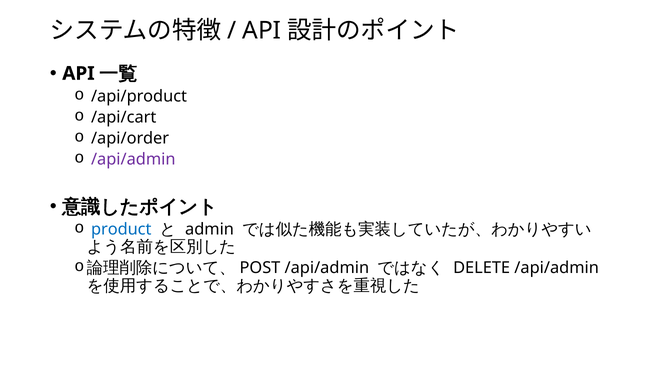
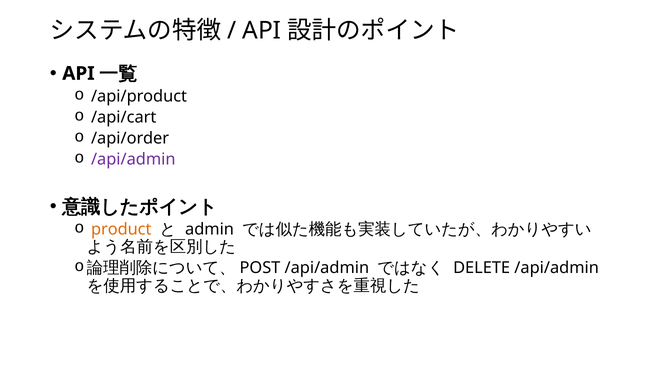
product colour: blue -> orange
